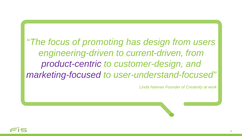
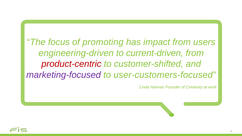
design: design -> impact
product-centric colour: purple -> red
customer-design: customer-design -> customer-shifted
user-understand-focused: user-understand-focused -> user-customers-focused
